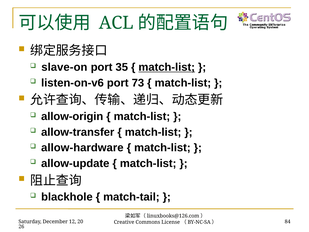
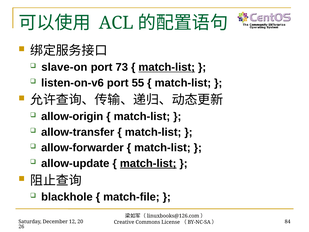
35: 35 -> 73
73: 73 -> 55
allow-hardware: allow-hardware -> allow-forwarder
match-list at (148, 163) underline: none -> present
match-tail: match-tail -> match-file
